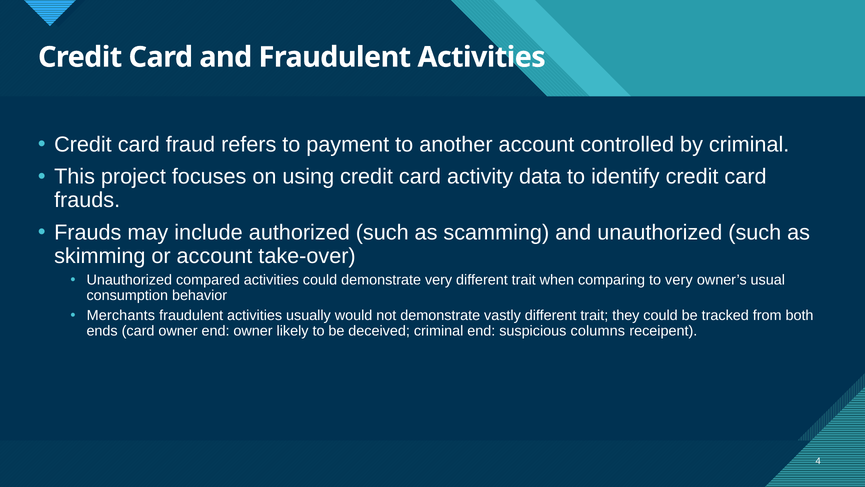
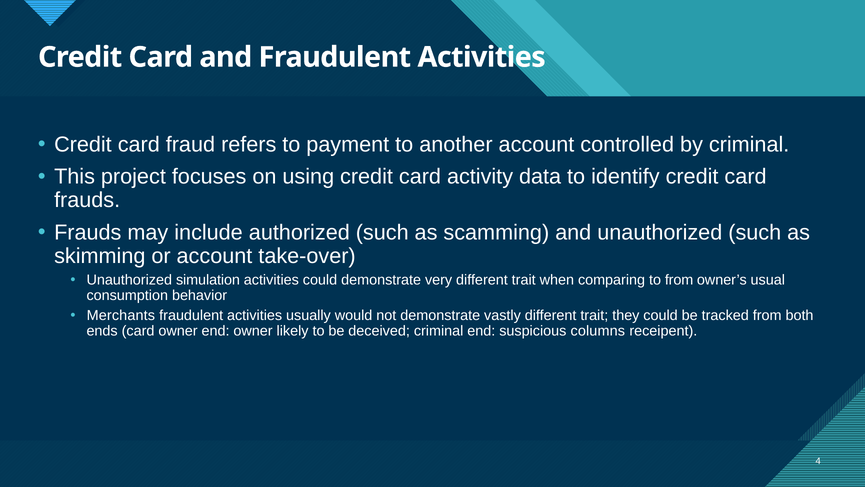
compared: compared -> simulation
to very: very -> from
